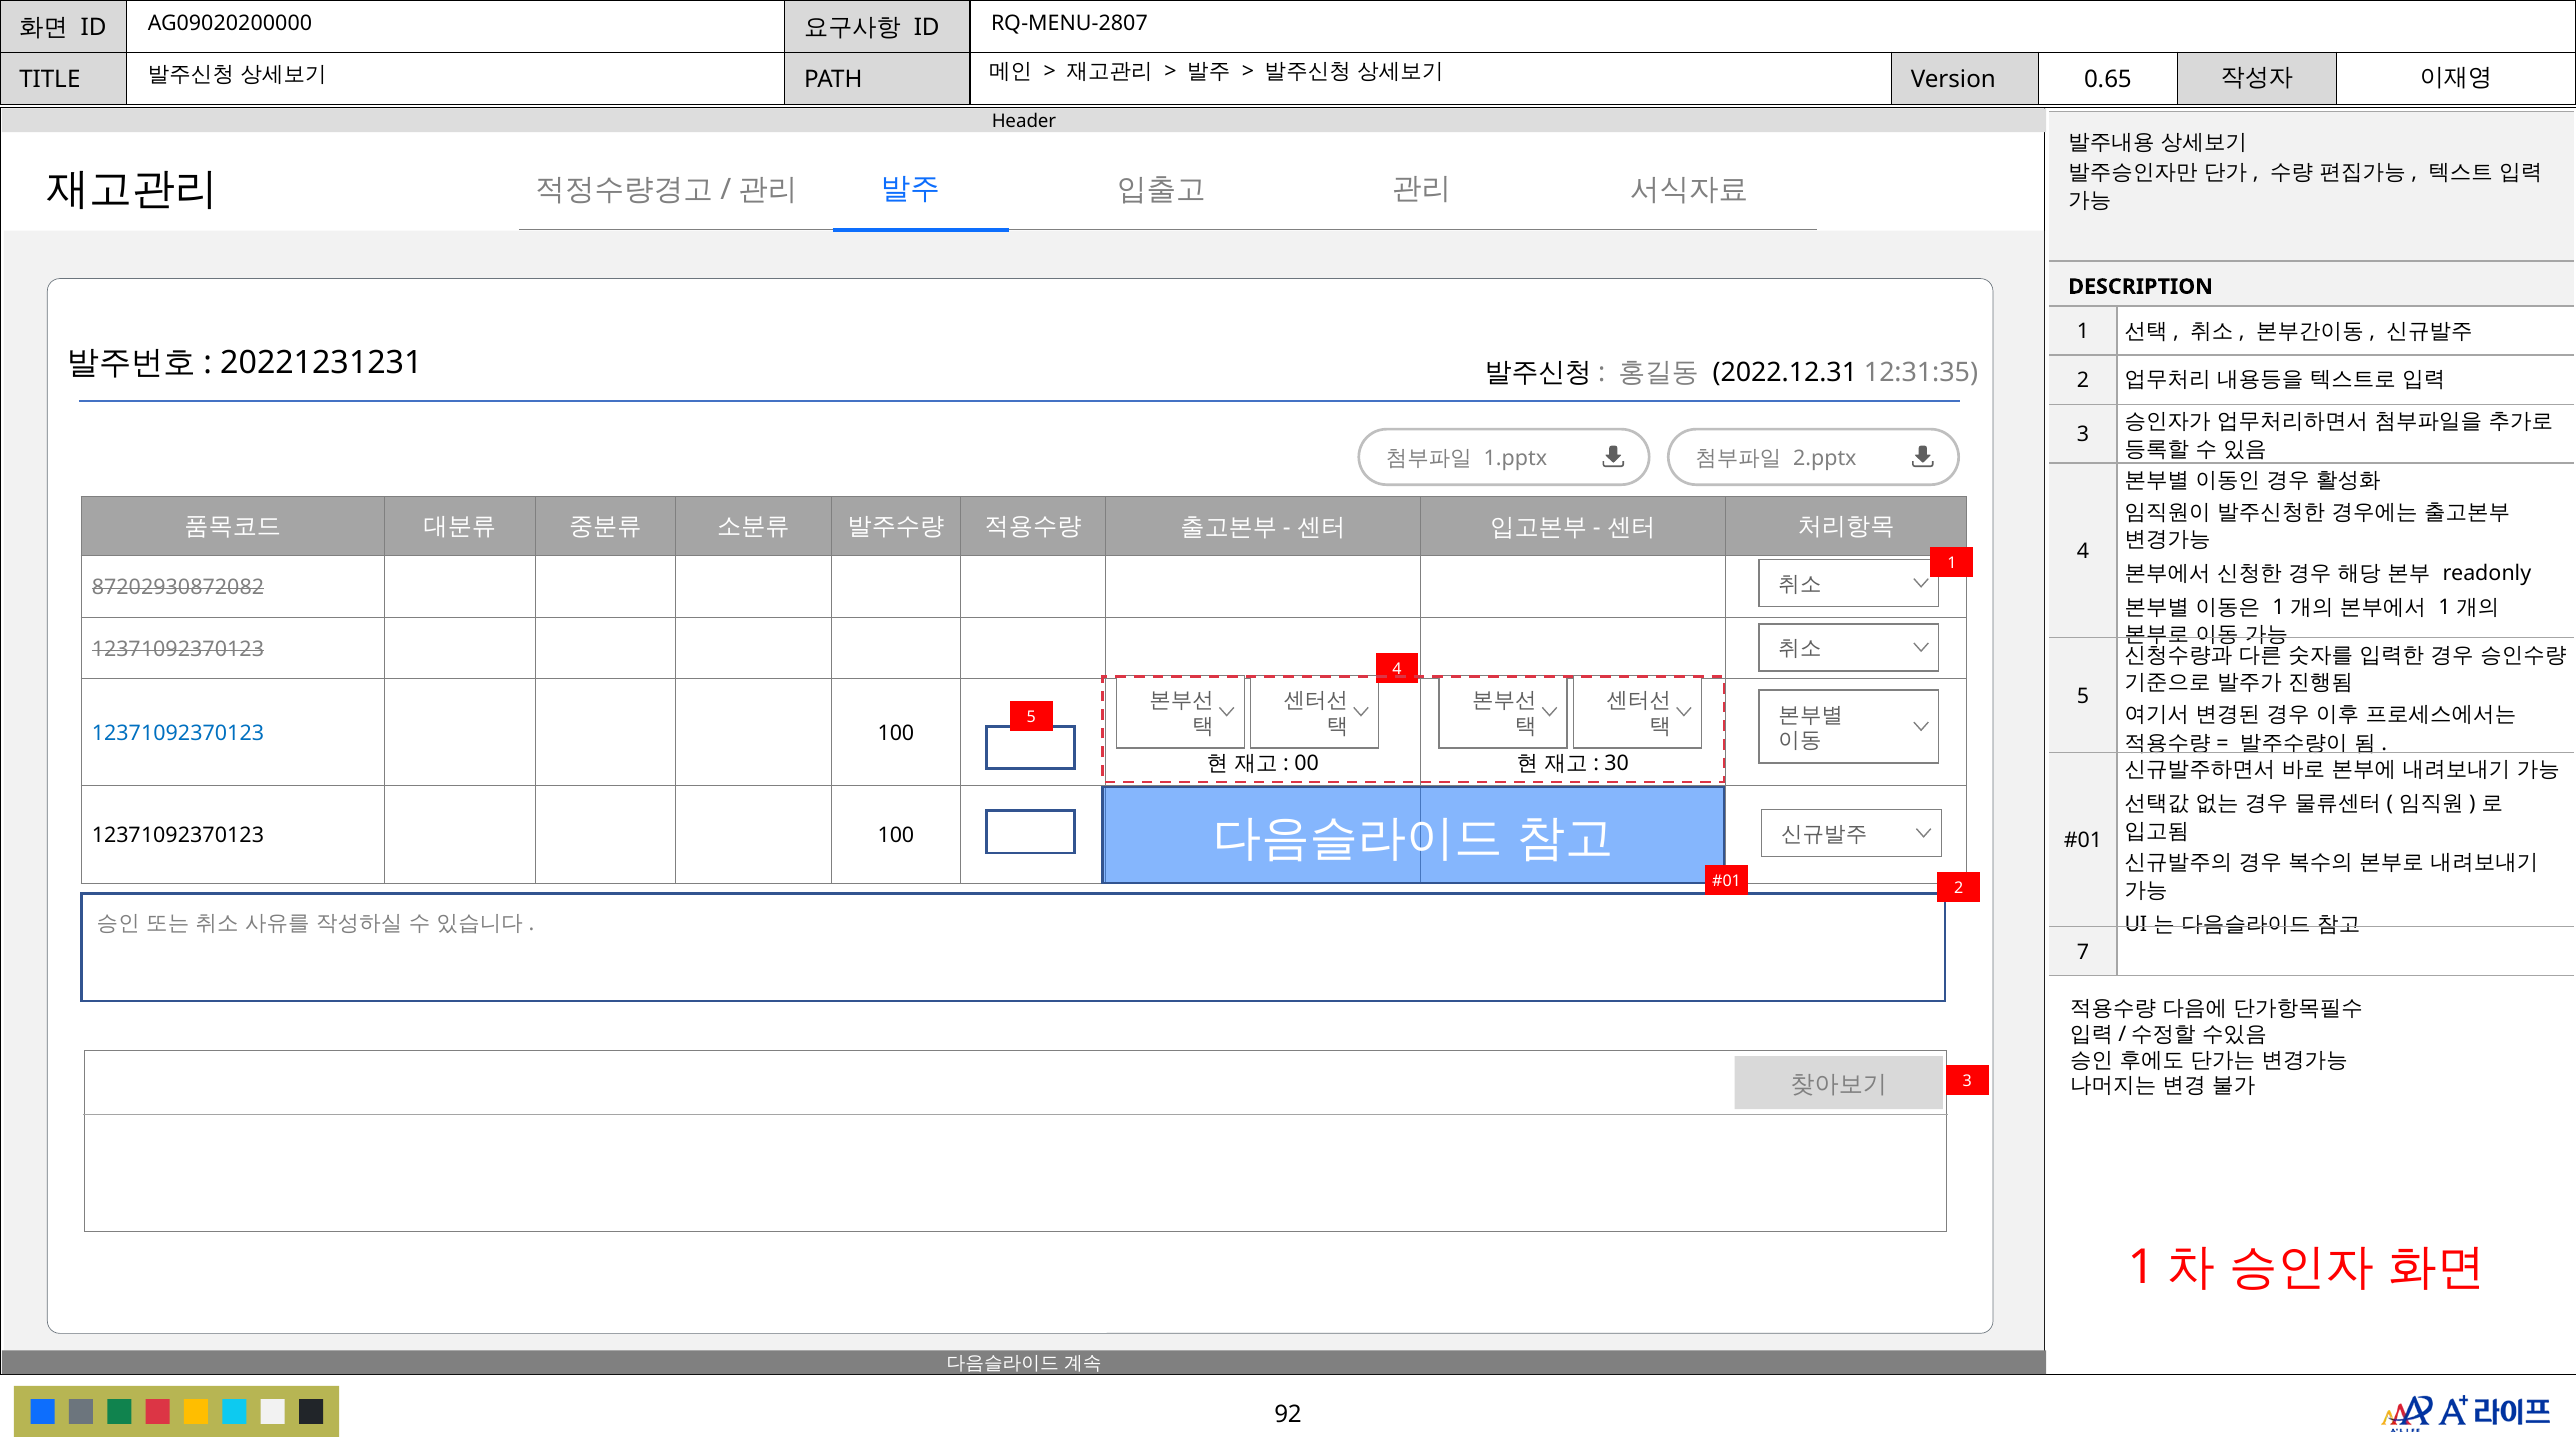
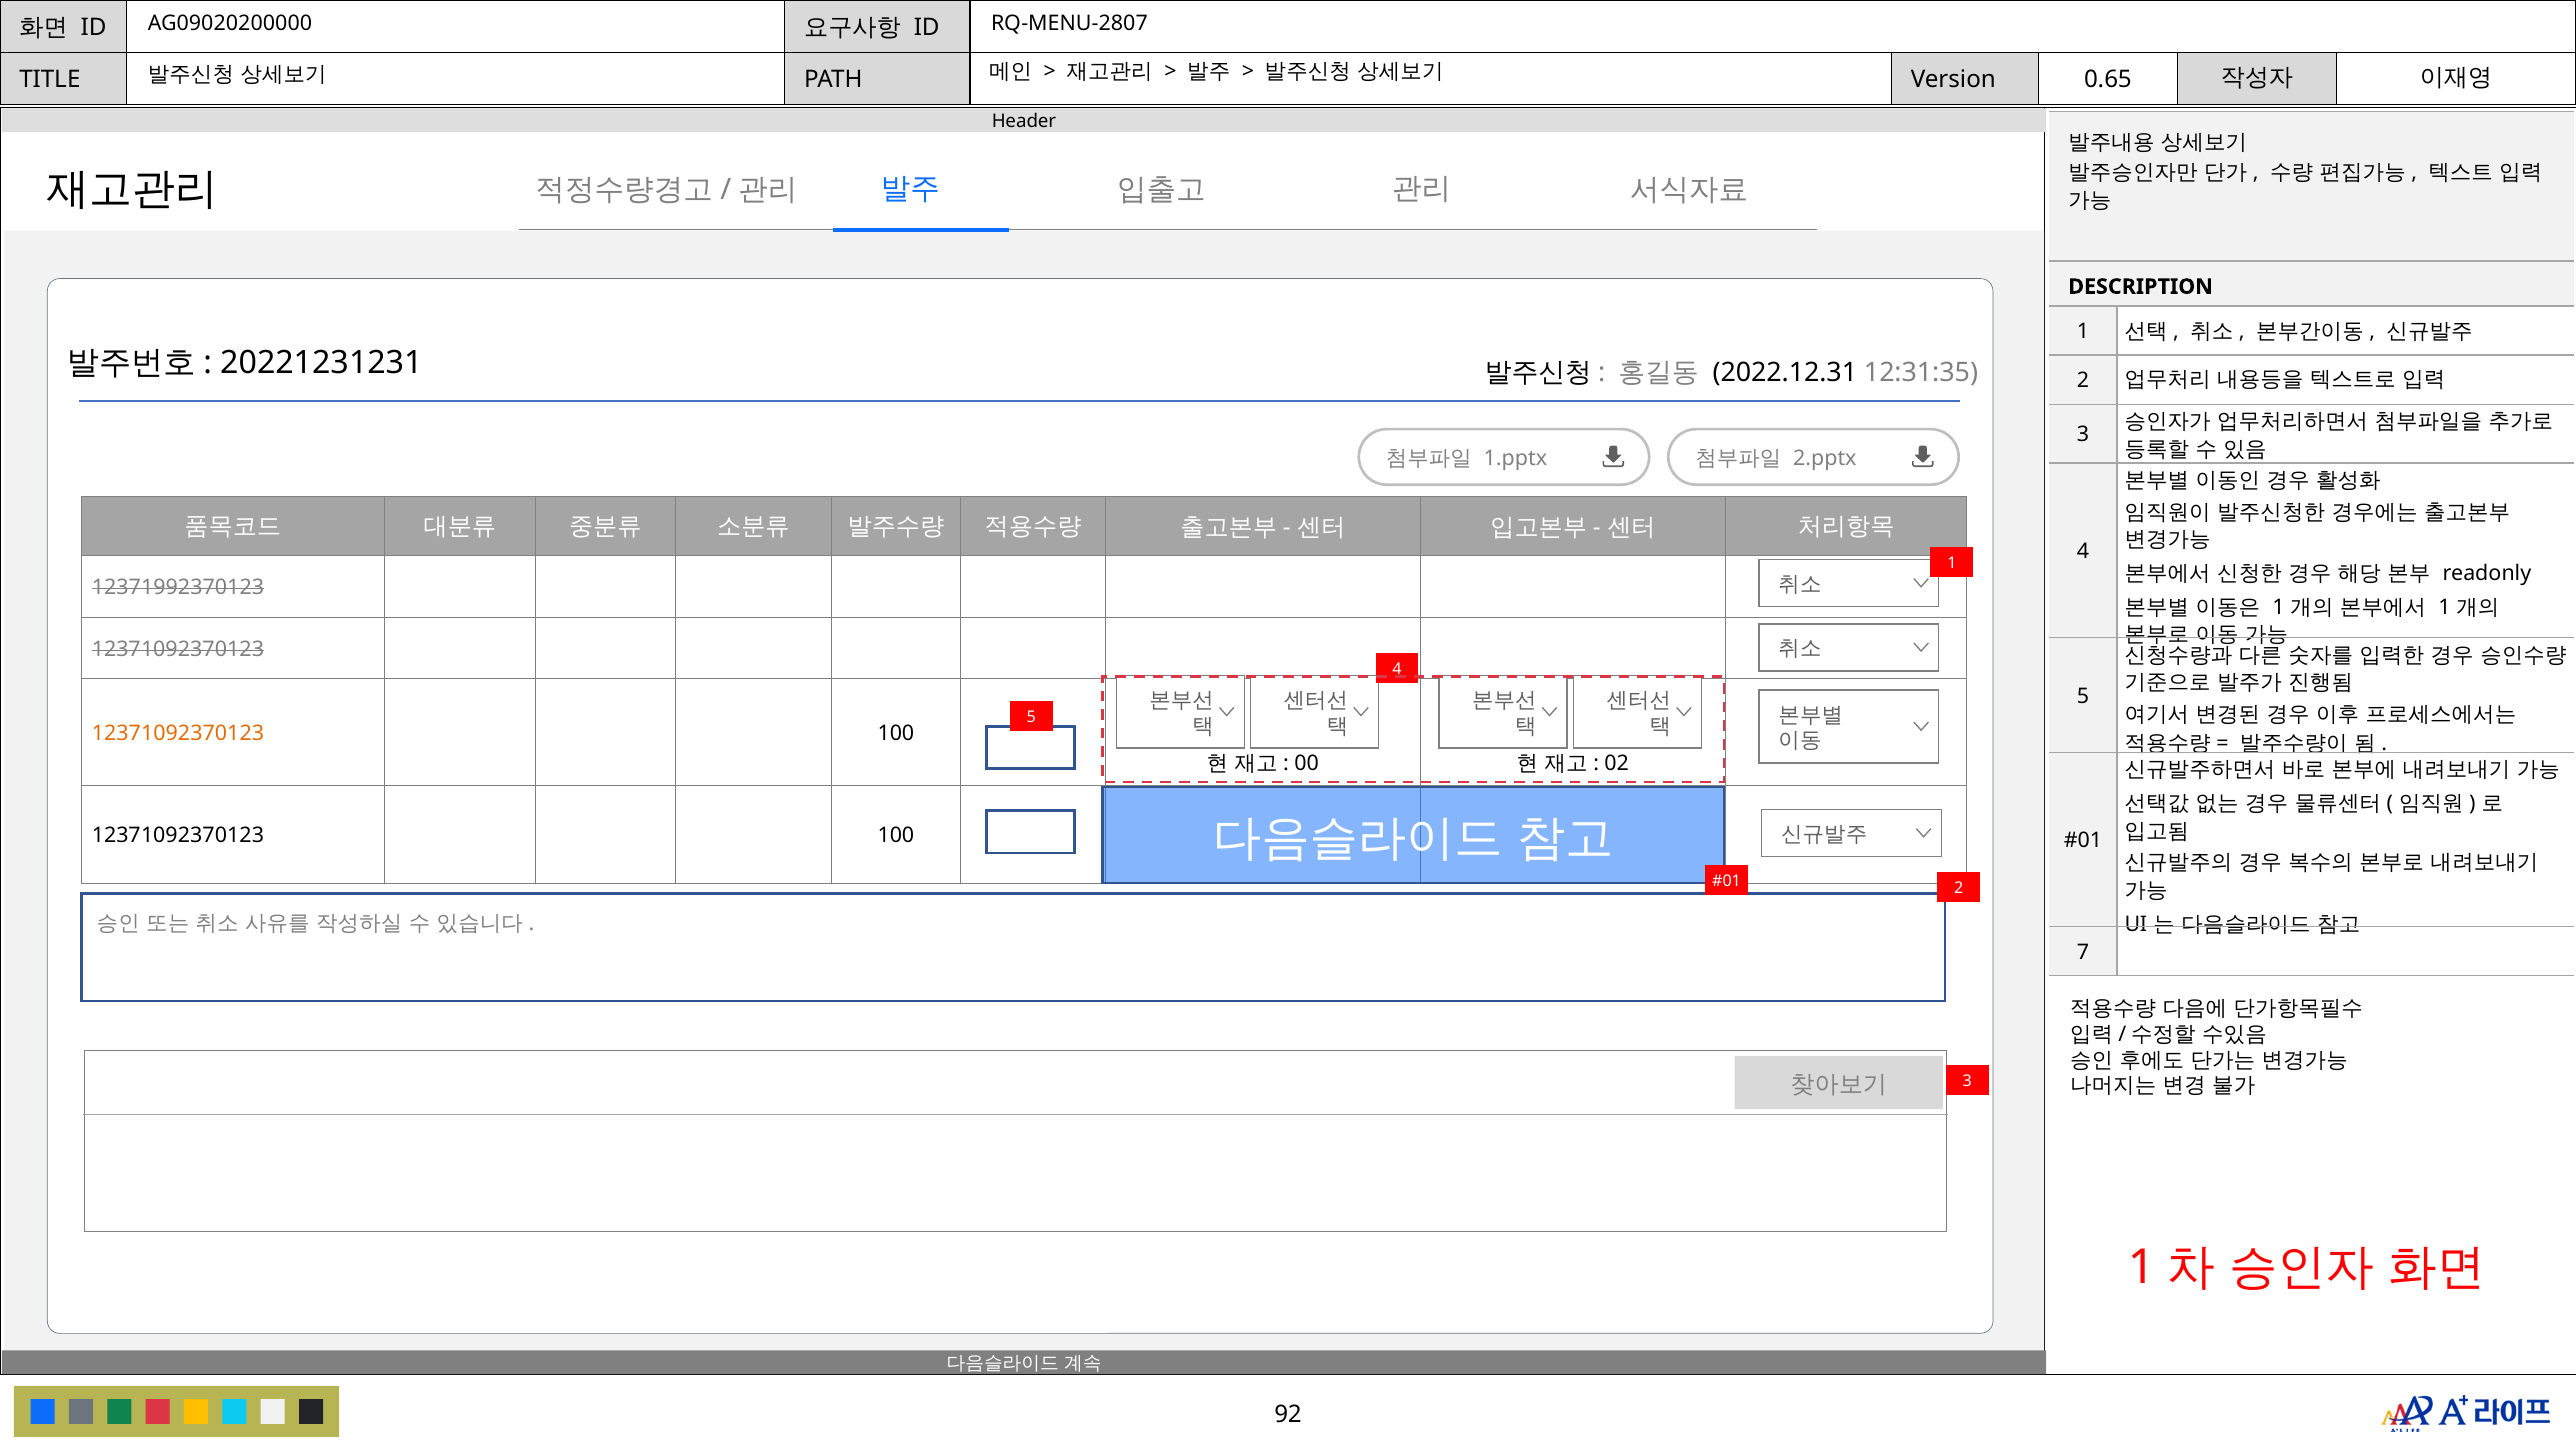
87202930872082: 87202930872082 -> 12371992370123
12371092370123 at (178, 733) colour: blue -> orange
30: 30 -> 02
